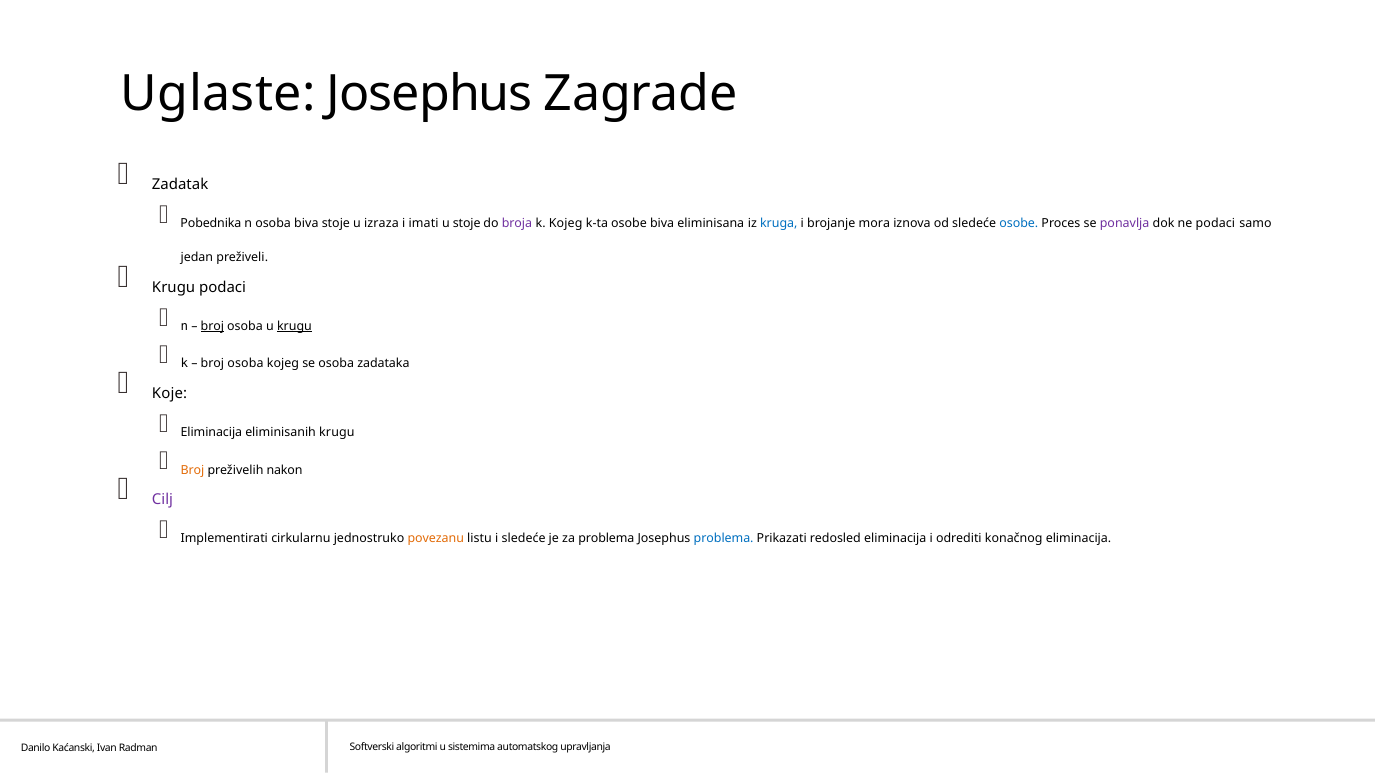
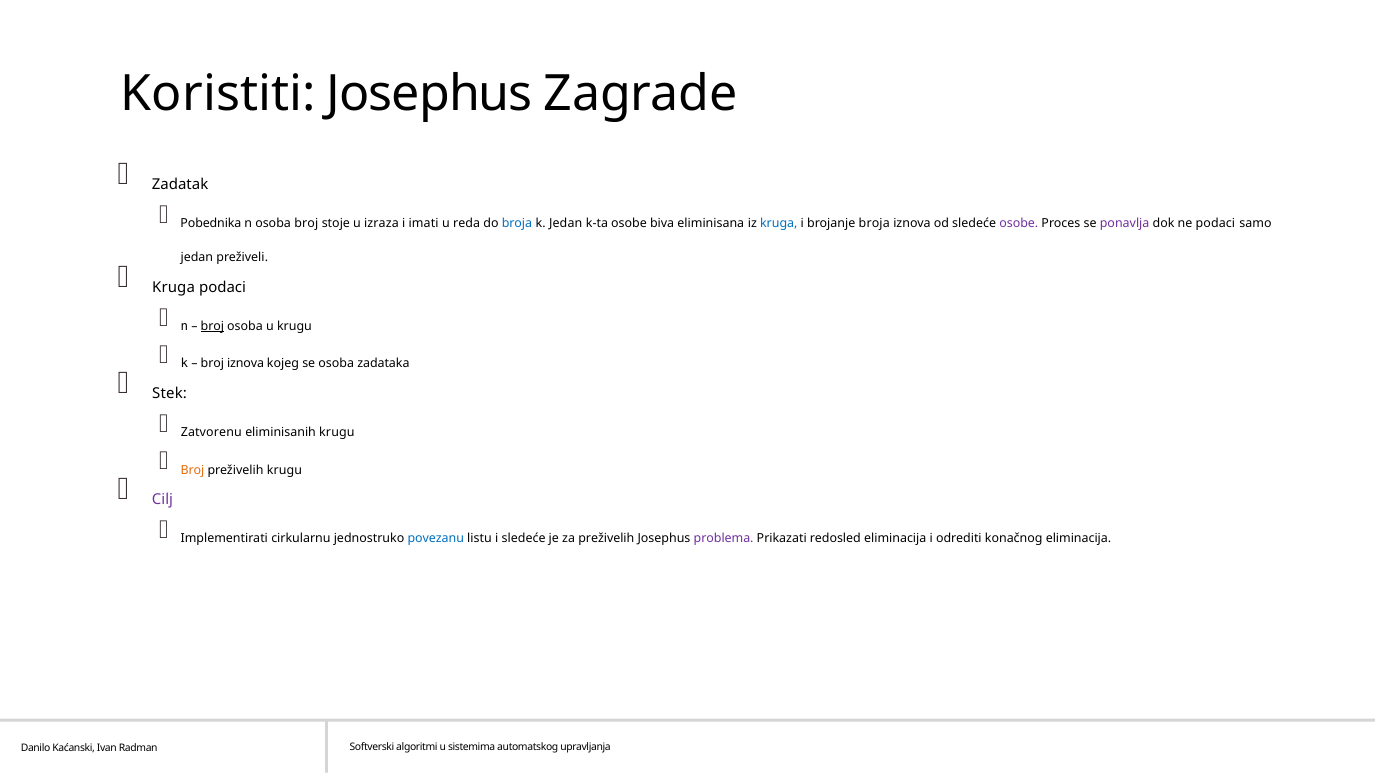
Uglaste: Uglaste -> Koristiti
osoba biva: biva -> broj
u stoje: stoje -> reda
broja at (517, 224) colour: purple -> blue
k Kojeg: Kojeg -> Jedan
brojanje mora: mora -> broja
osobe at (1019, 224) colour: blue -> purple
Krugu at (174, 288): Krugu -> Kruga
krugu at (294, 327) underline: present -> none
osoba at (245, 364): osoba -> iznova
Koje: Koje -> Stek
Eliminacija at (211, 433): Eliminacija -> Zatvorenu
preživelih nakon: nakon -> krugu
povezanu colour: orange -> blue
za problema: problema -> preživelih
problema at (724, 539) colour: blue -> purple
